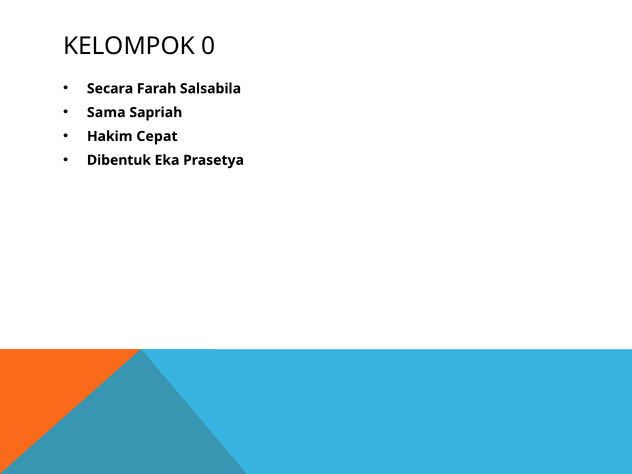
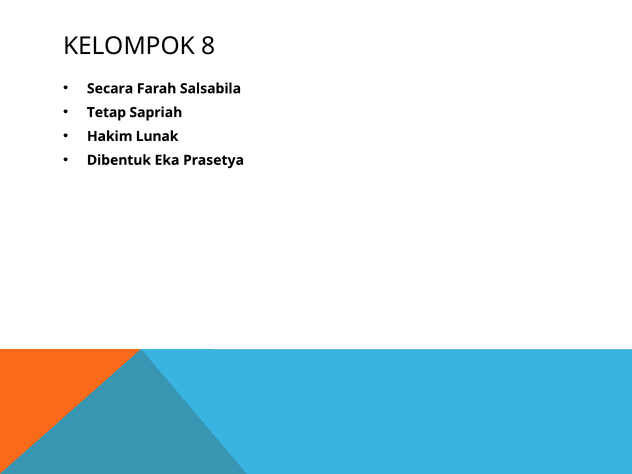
0: 0 -> 8
Sama: Sama -> Tetap
Cepat: Cepat -> Lunak
